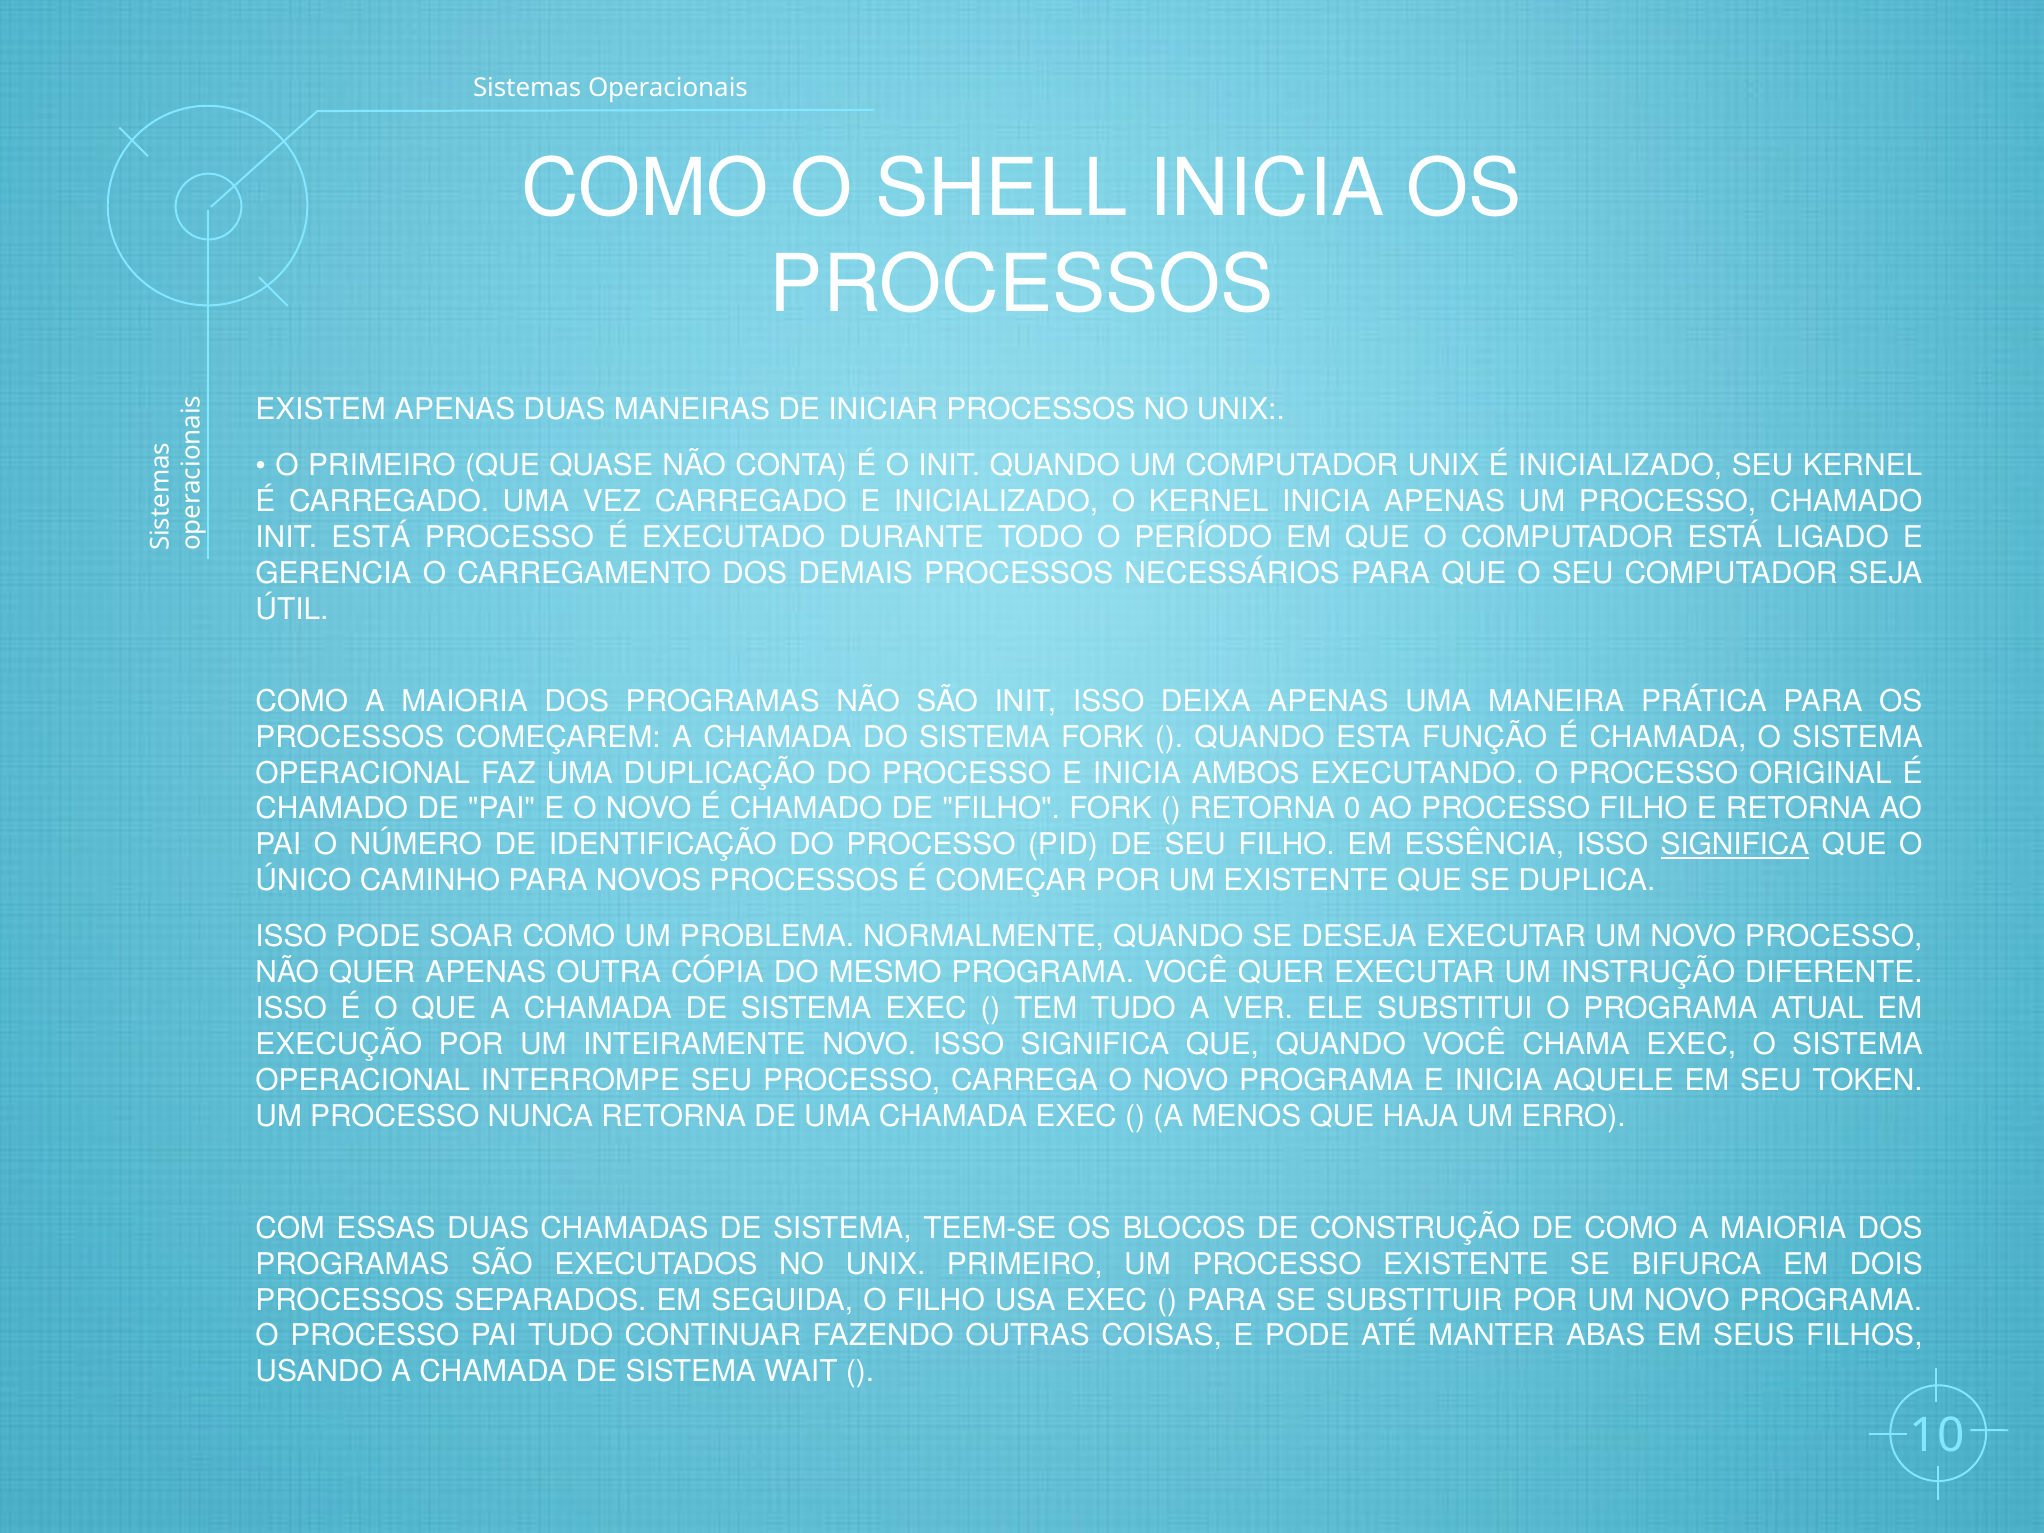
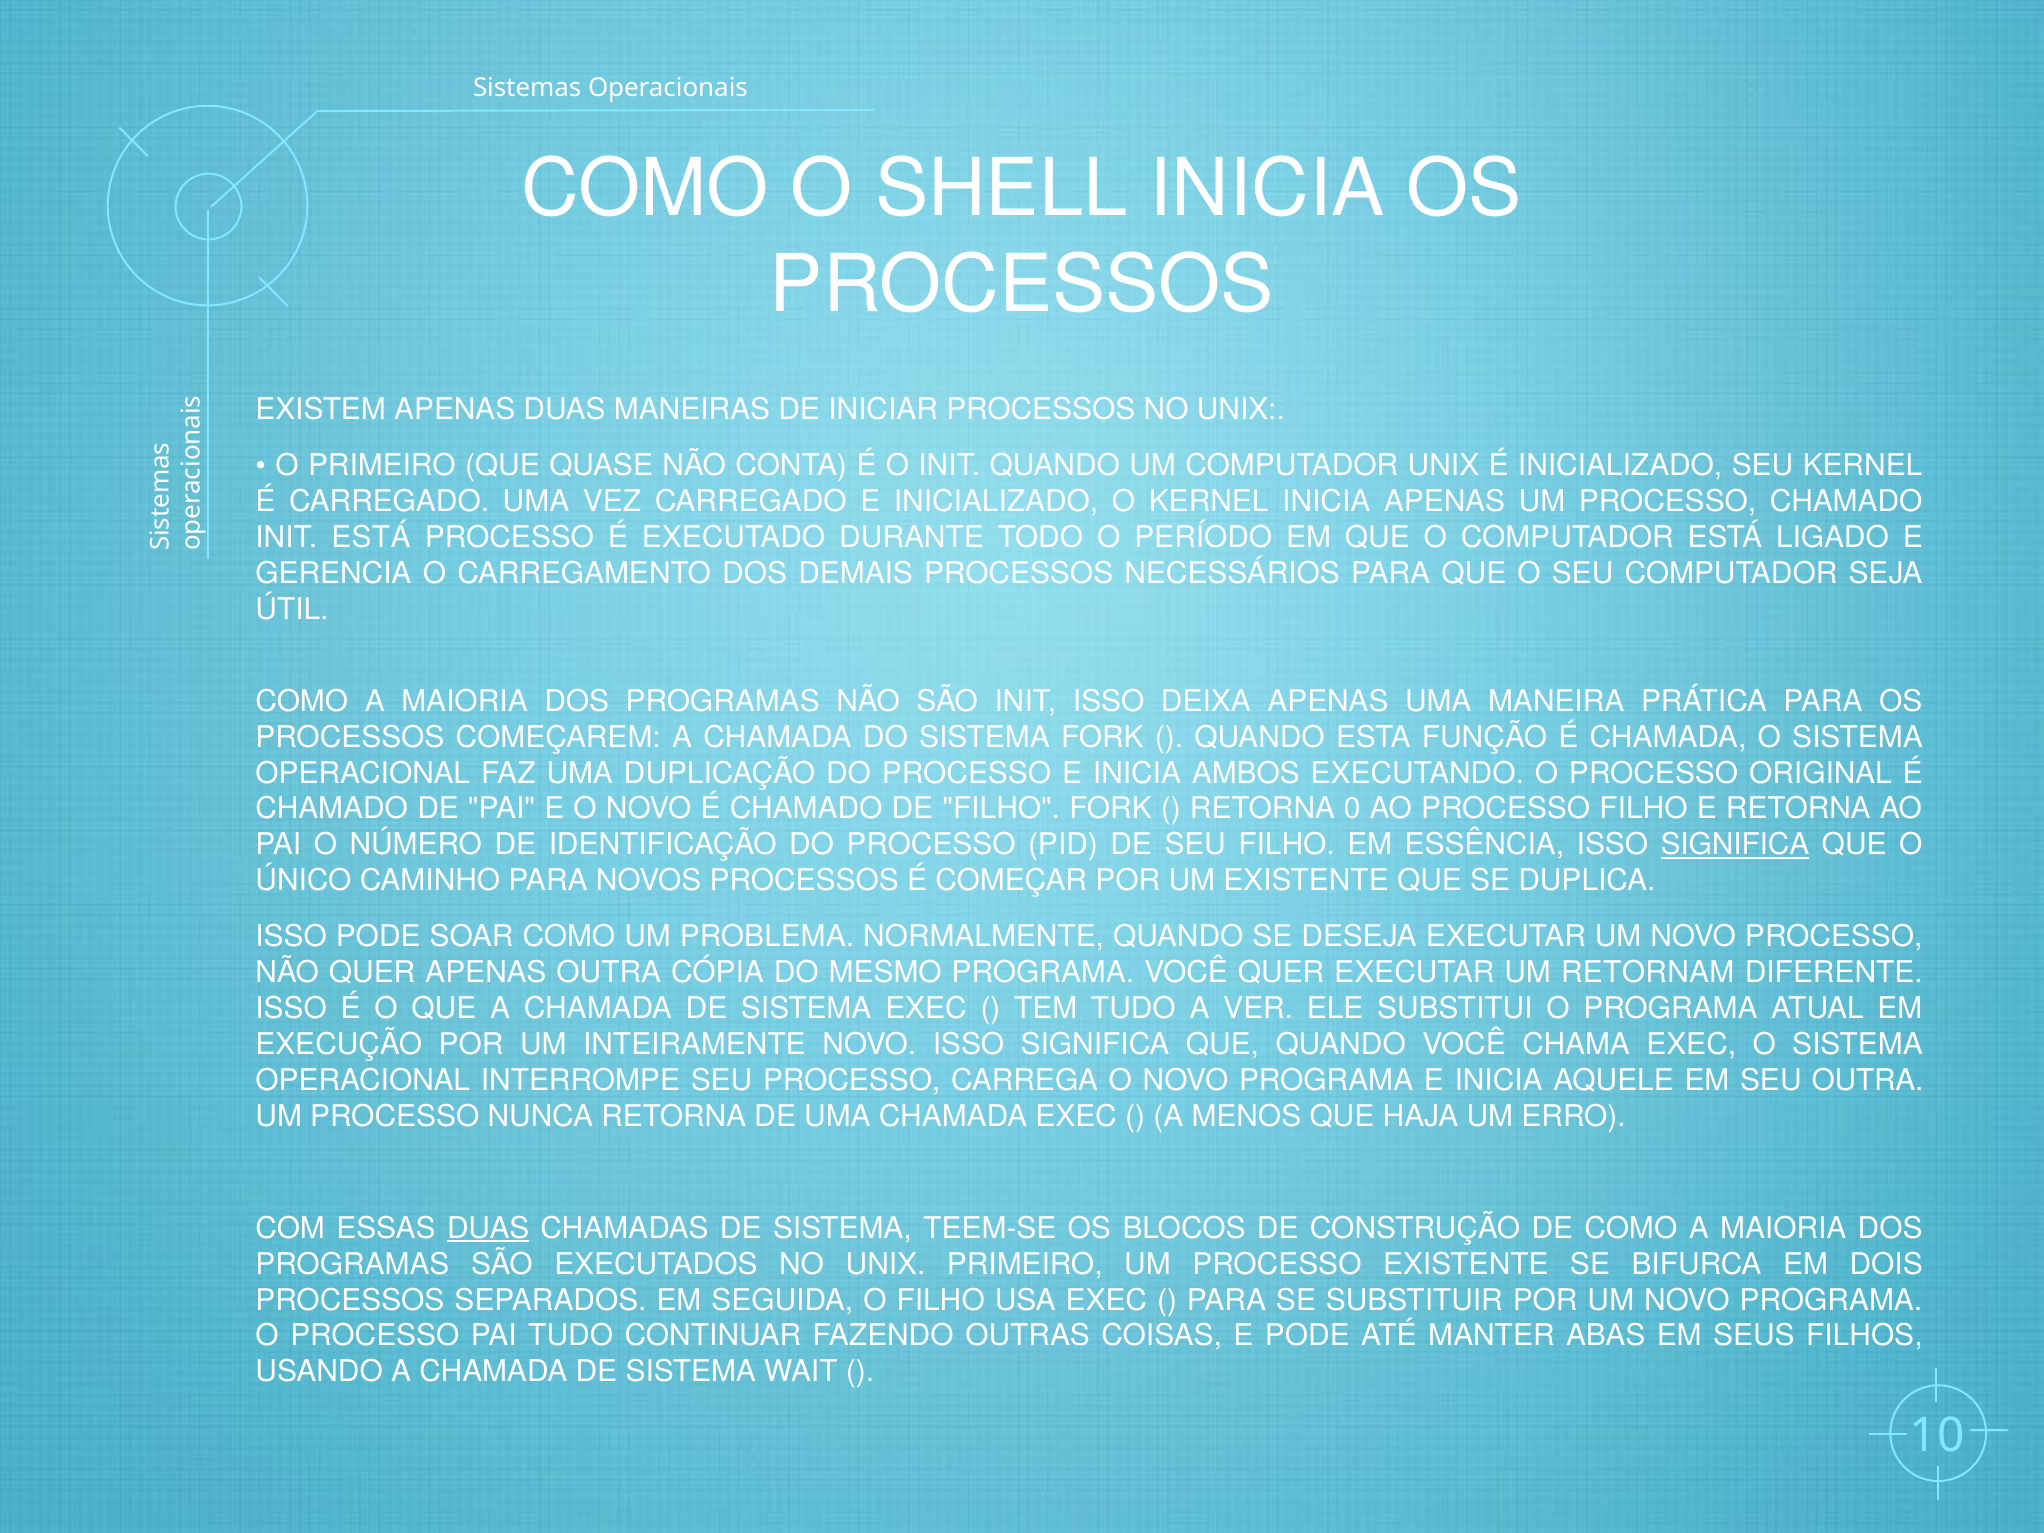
INSTRUÇÃO: INSTRUÇÃO -> RETORNAM
SEU TOKEN: TOKEN -> OUTRA
DUAS at (488, 1228) underline: none -> present
